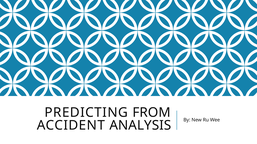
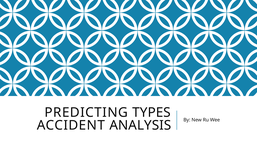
FROM: FROM -> TYPES
